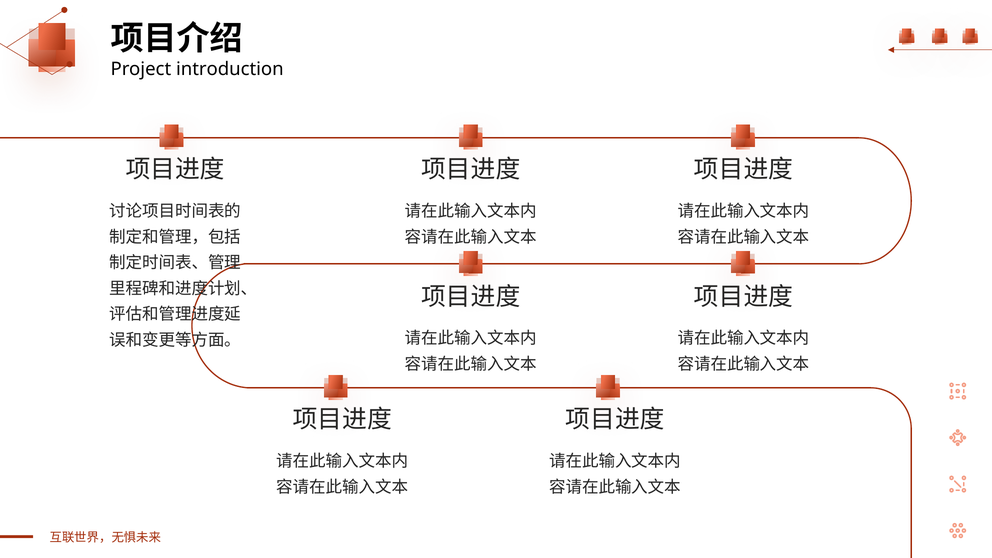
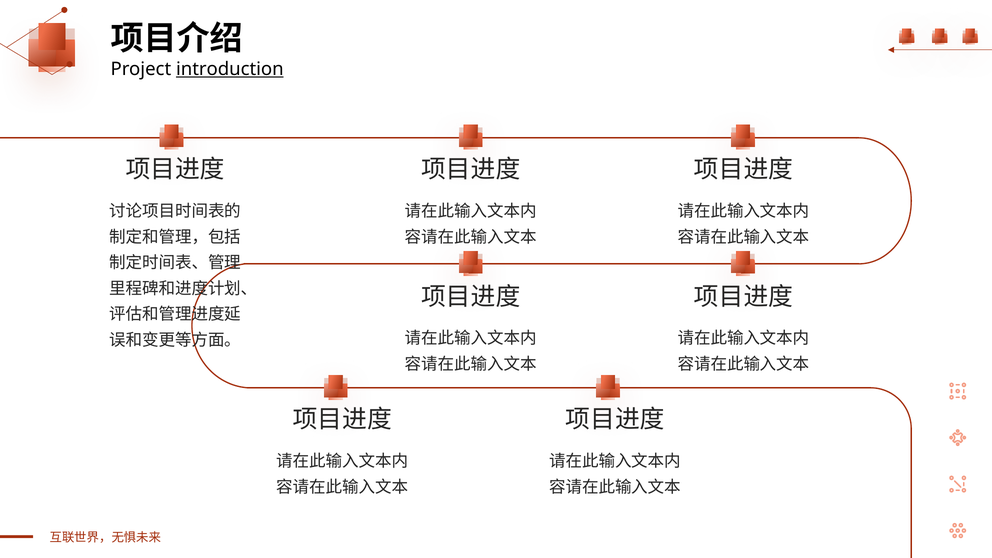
introduction underline: none -> present
